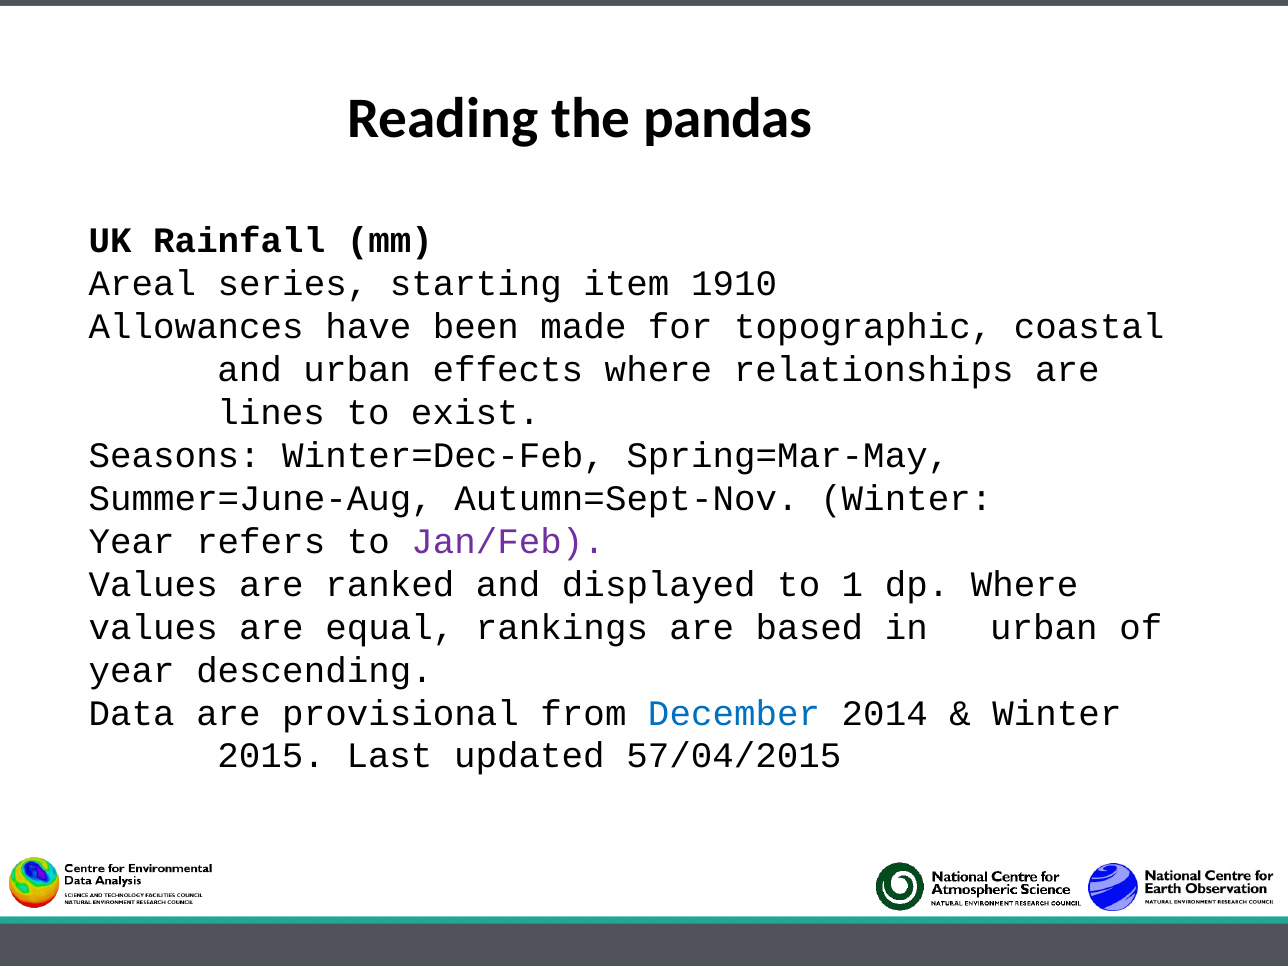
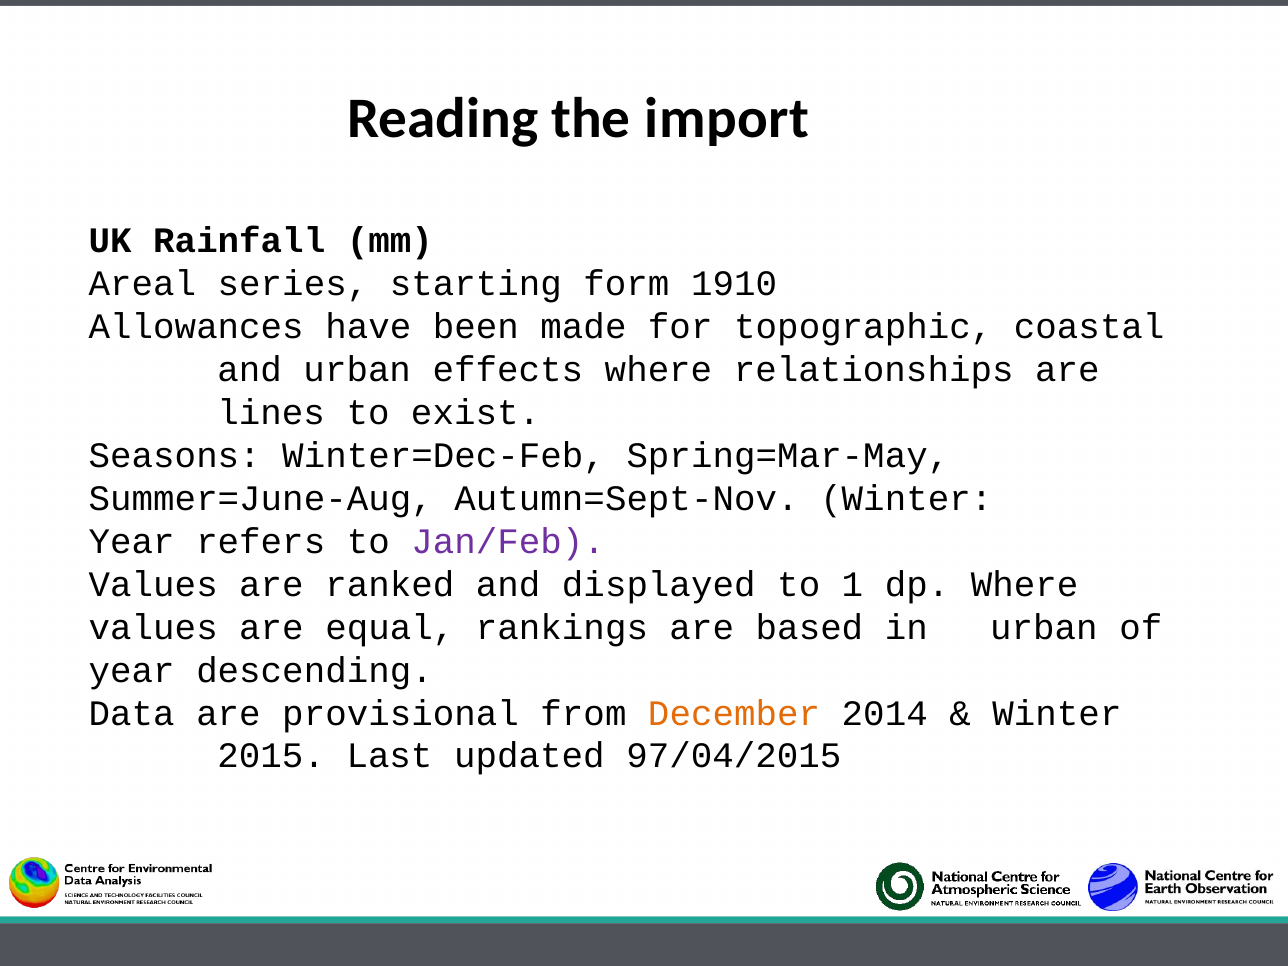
pandas: pandas -> import
item: item -> form
December colour: blue -> orange
57/04/2015: 57/04/2015 -> 97/04/2015
